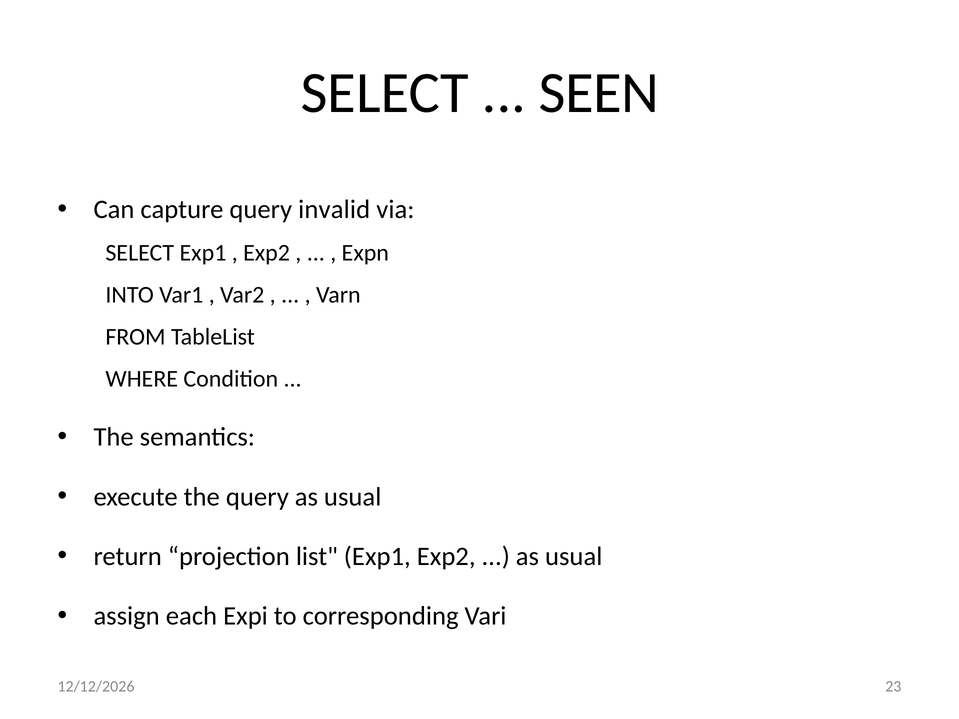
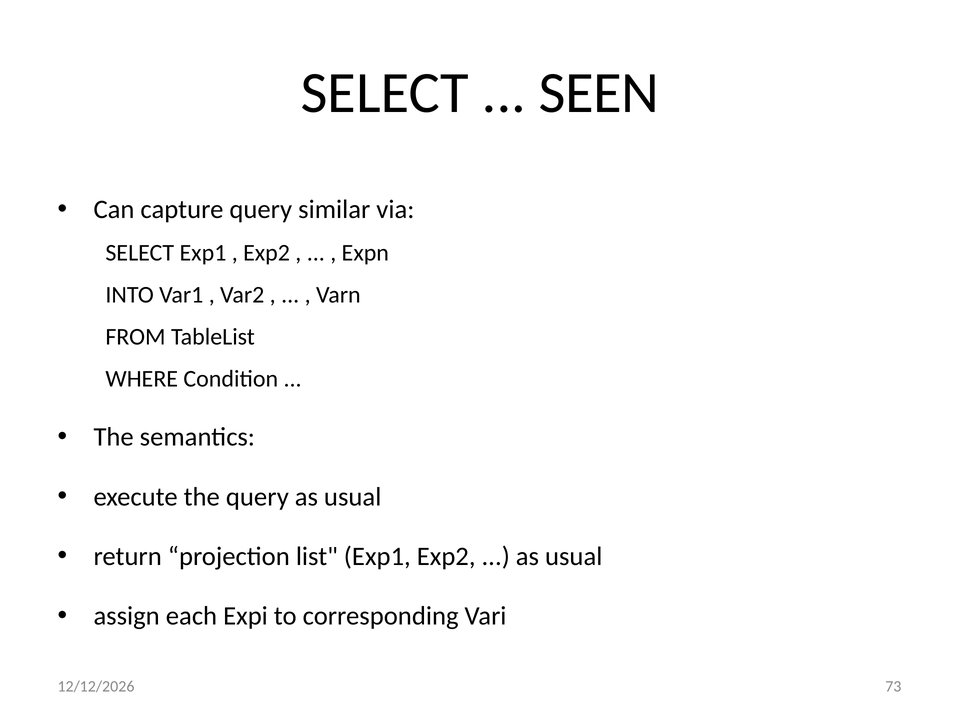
invalid: invalid -> similar
23: 23 -> 73
